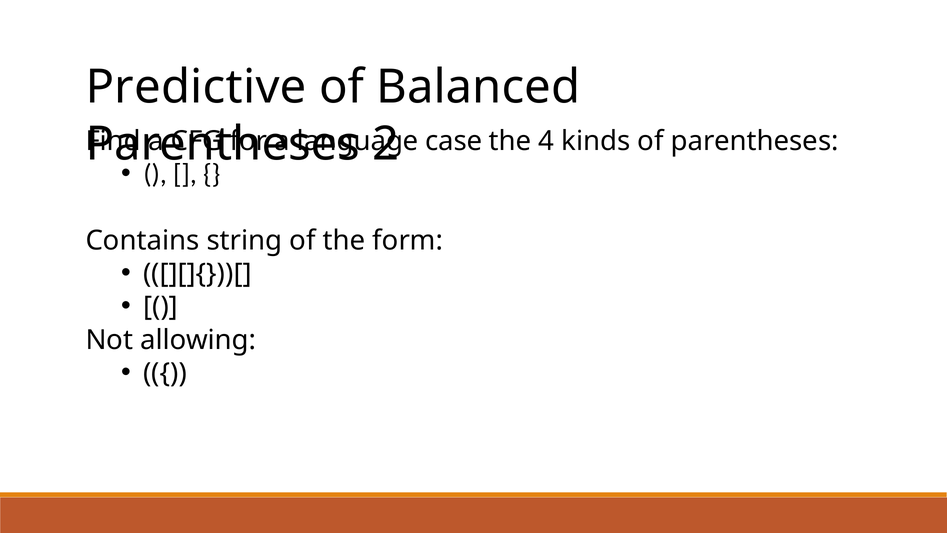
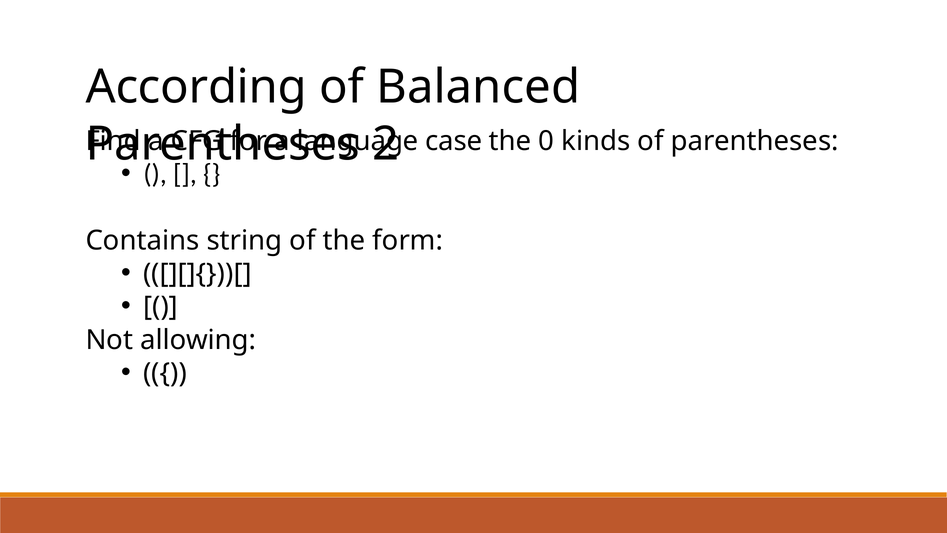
Predictive: Predictive -> According
4: 4 -> 0
